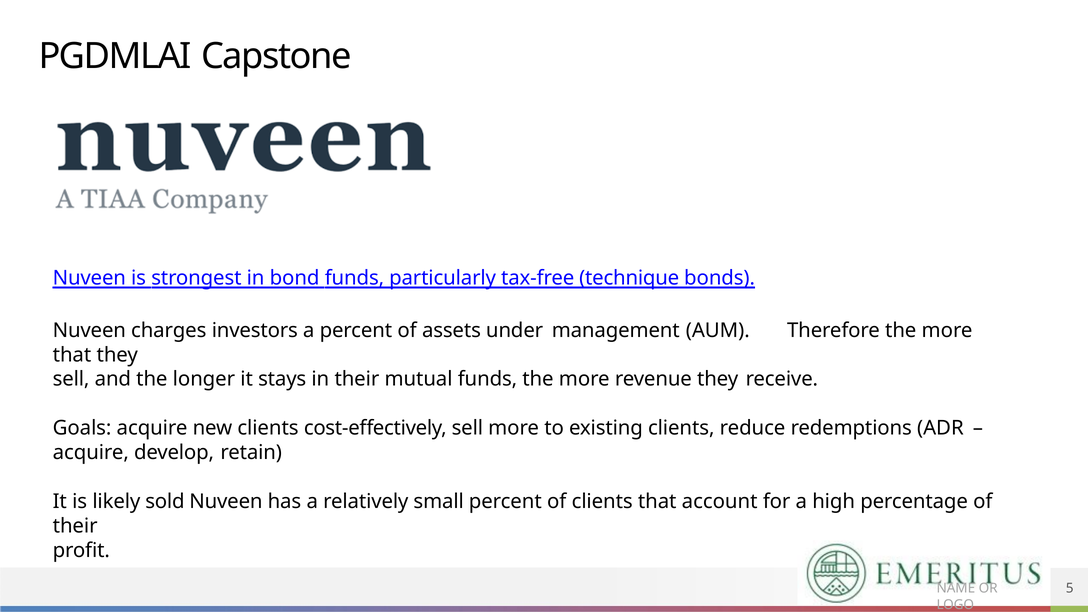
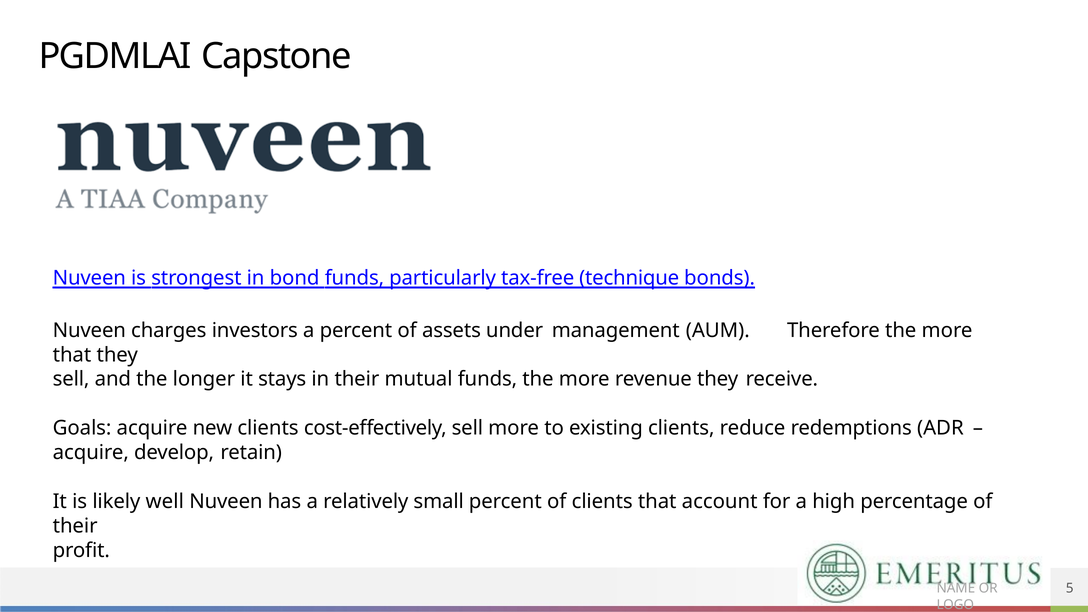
sold: sold -> well
